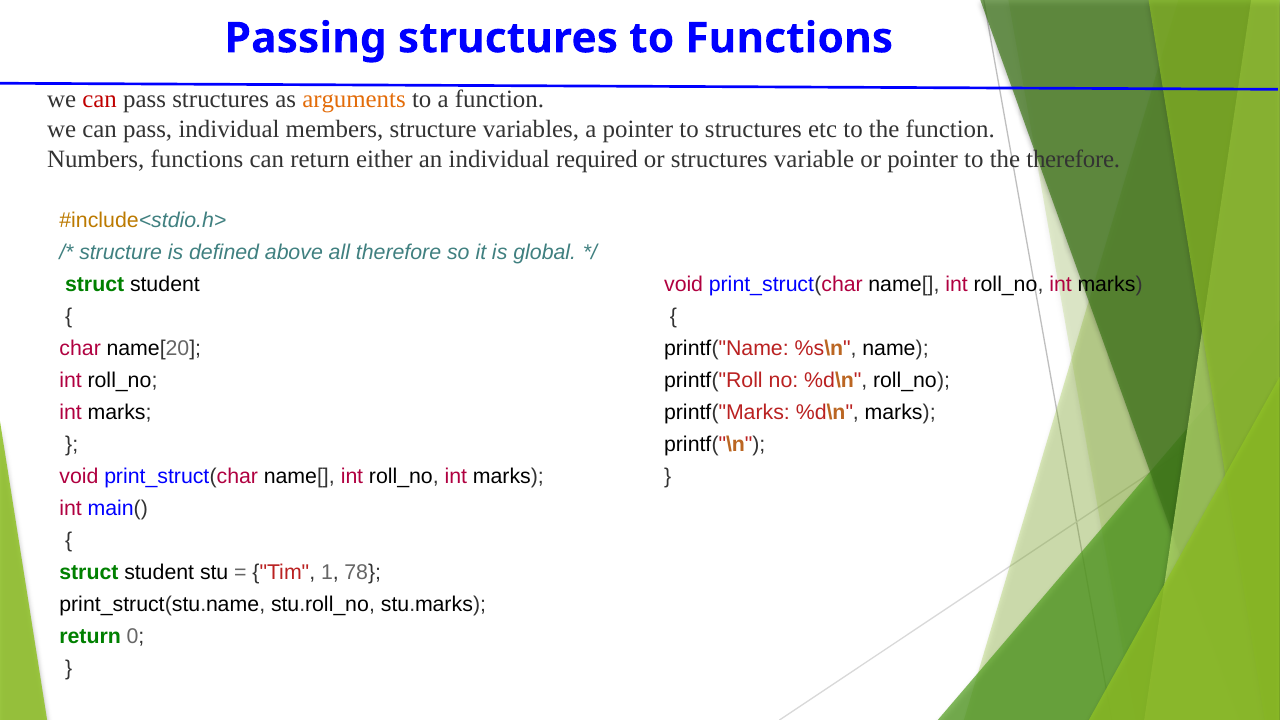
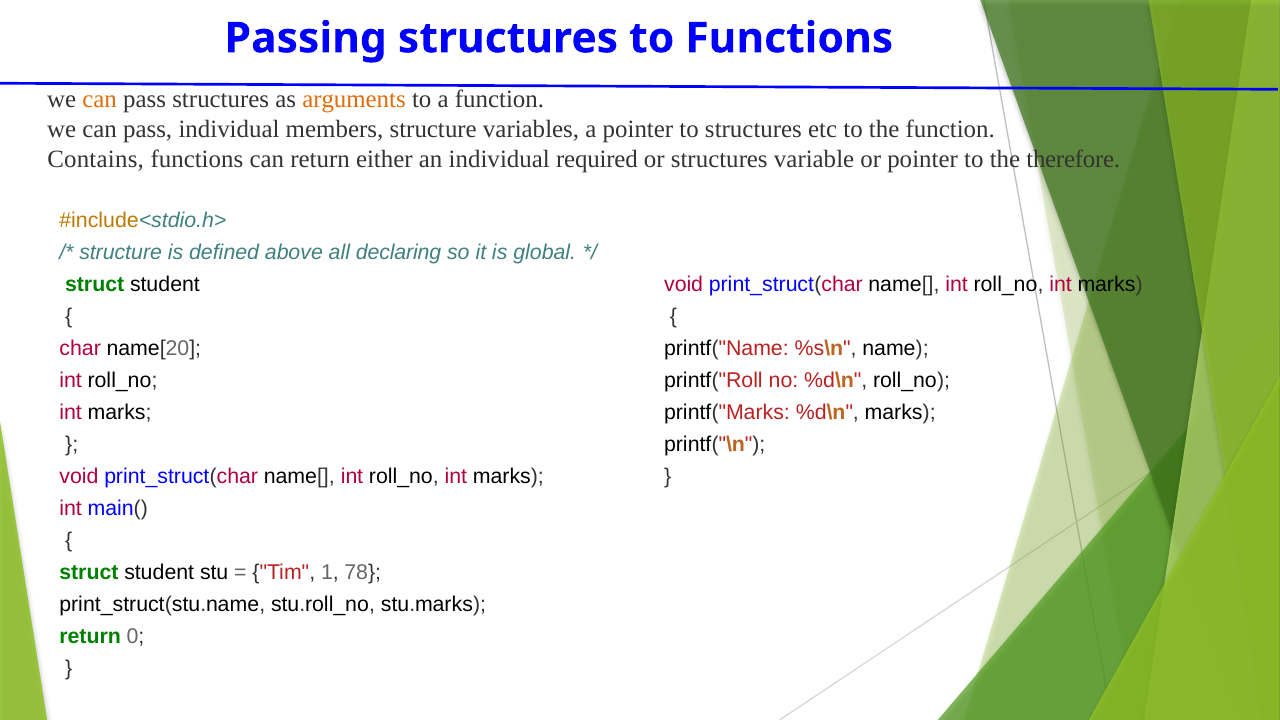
can at (100, 100) colour: red -> orange
Numbers: Numbers -> Contains
all therefore: therefore -> declaring
